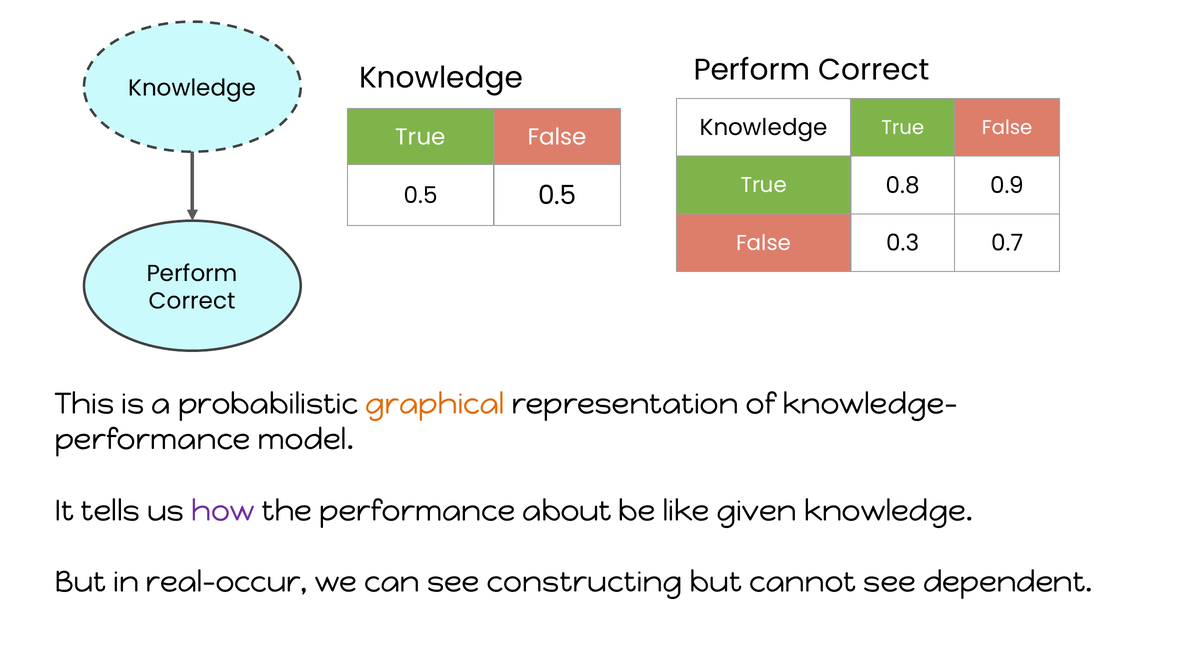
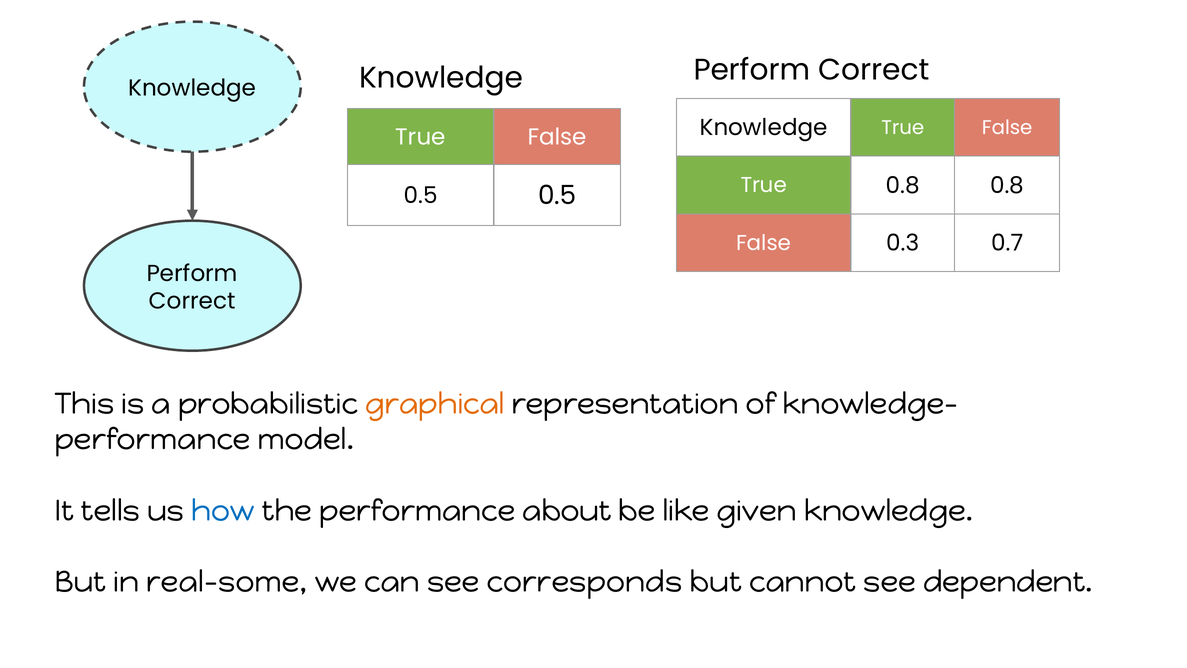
0.8 0.9: 0.9 -> 0.8
how colour: purple -> blue
real-occur: real-occur -> real-some
constructing: constructing -> corresponds
